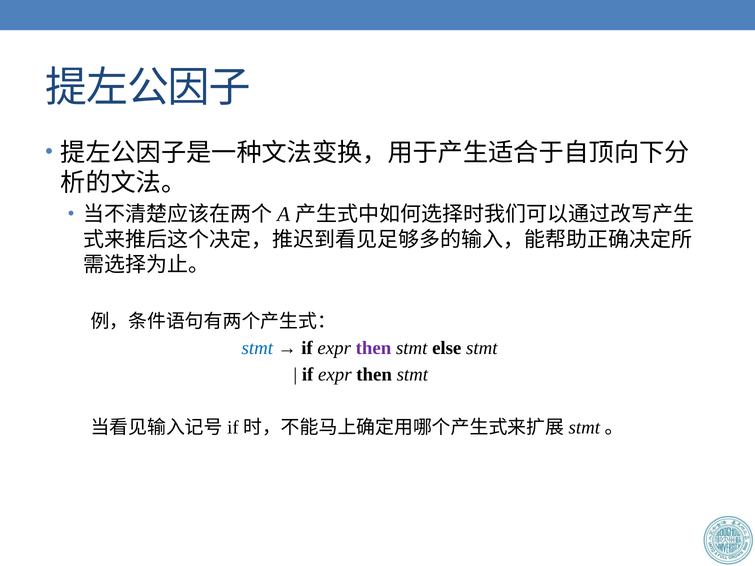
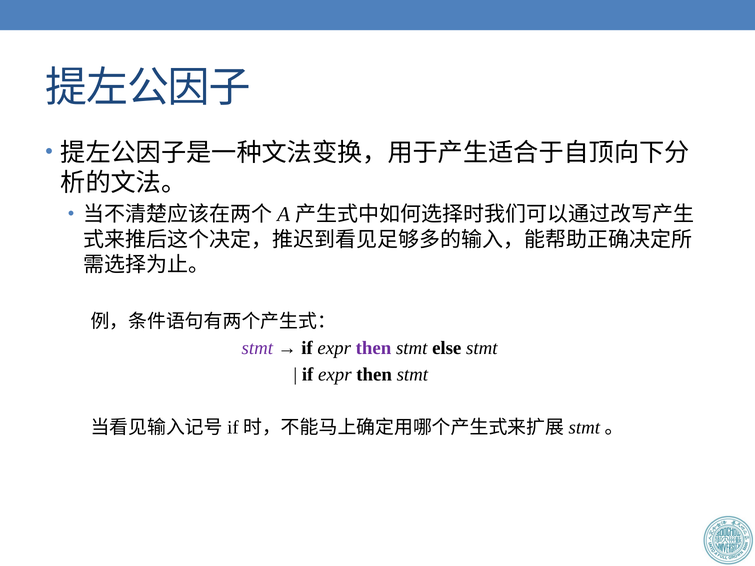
stmt at (257, 348) colour: blue -> purple
